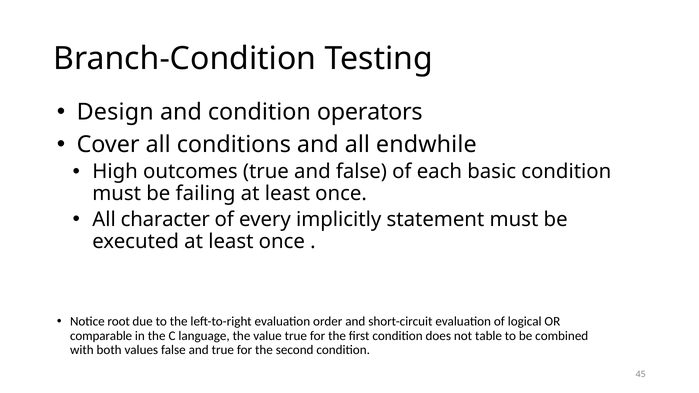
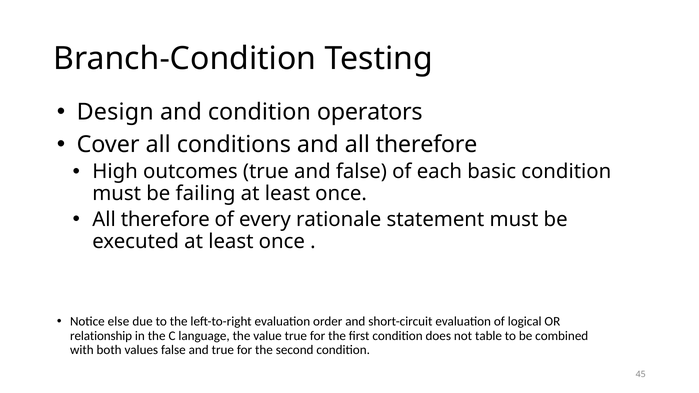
and all endwhile: endwhile -> therefore
character at (165, 219): character -> therefore
implicitly: implicitly -> rationale
root: root -> else
comparable: comparable -> relationship
